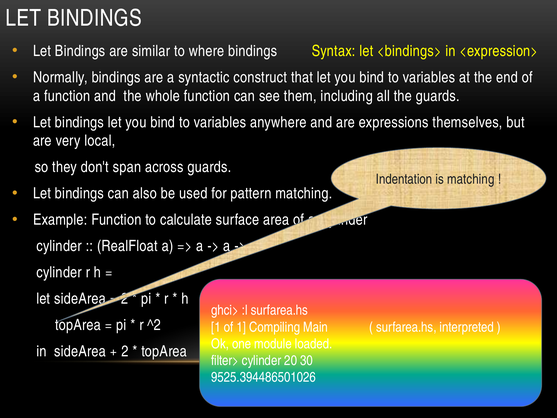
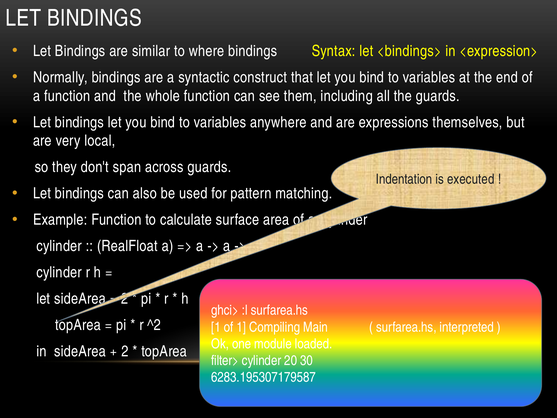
is matching: matching -> executed
9525.394486501026: 9525.394486501026 -> 6283.195307179587
